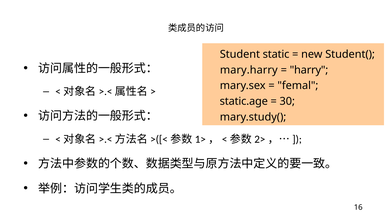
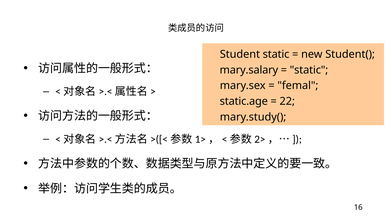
mary.harry: mary.harry -> mary.salary
harry at (309, 70): harry -> static
30: 30 -> 22
